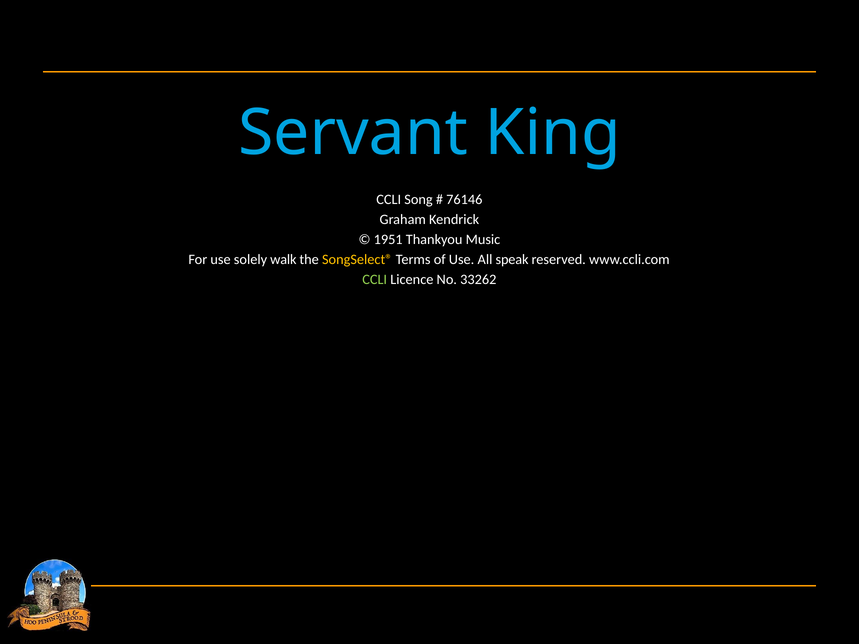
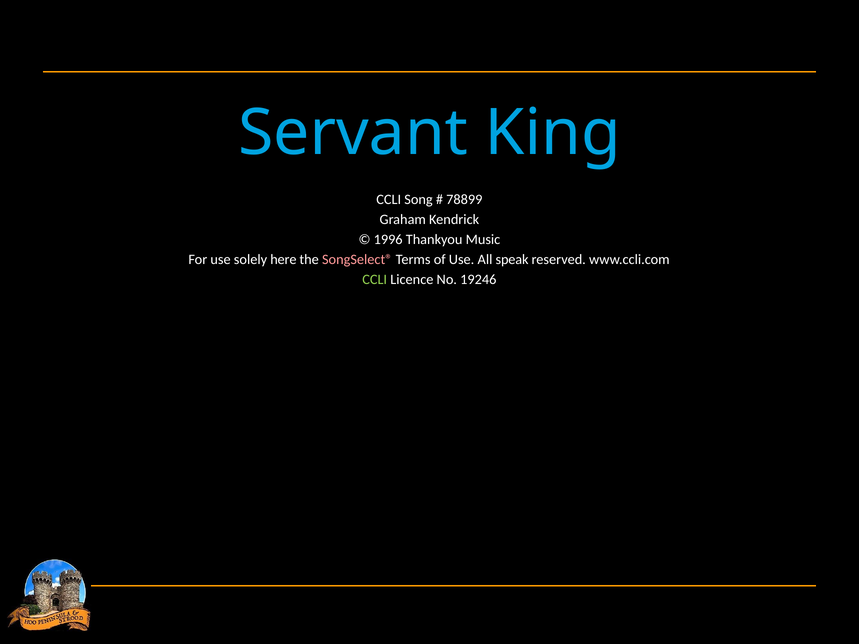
76146: 76146 -> 78899
1951: 1951 -> 1996
walk: walk -> here
SongSelect® colour: yellow -> pink
33262: 33262 -> 19246
